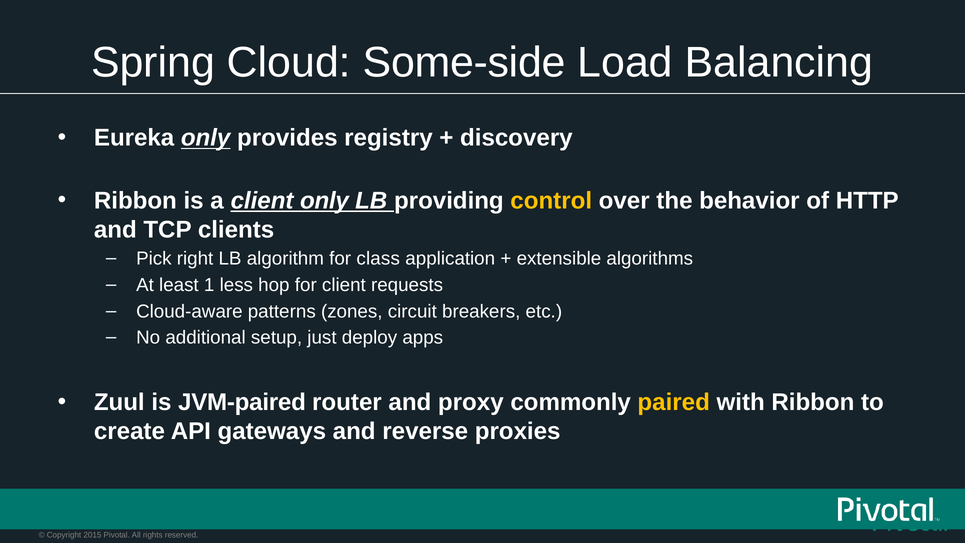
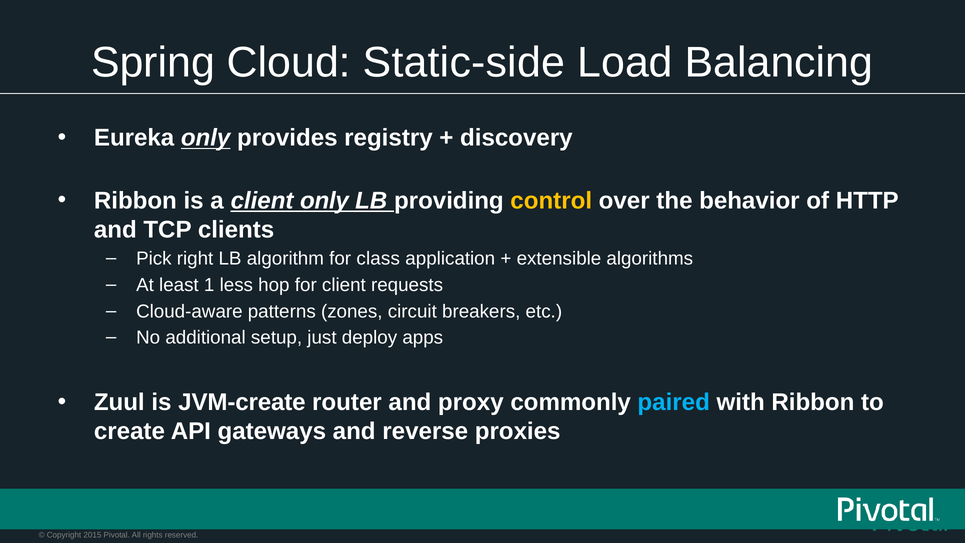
Some-side: Some-side -> Static-side
JVM-paired: JVM-paired -> JVM-create
paired colour: yellow -> light blue
